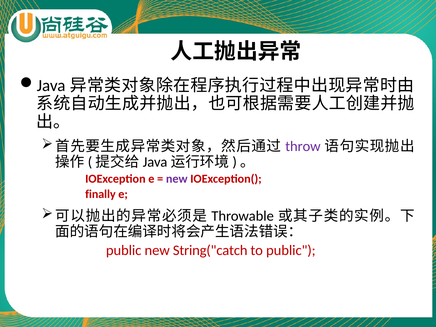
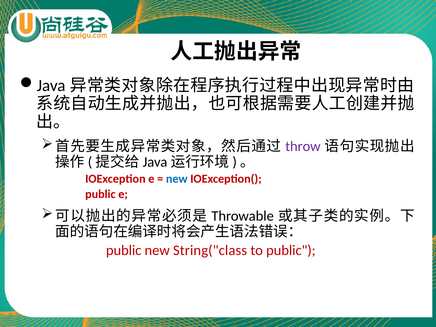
new at (177, 179) colour: purple -> blue
finally at (100, 194): finally -> public
String("catch: String("catch -> String("class
